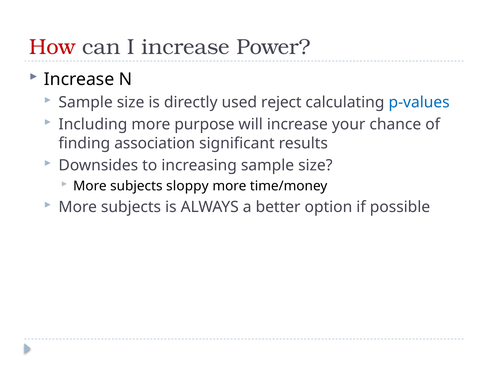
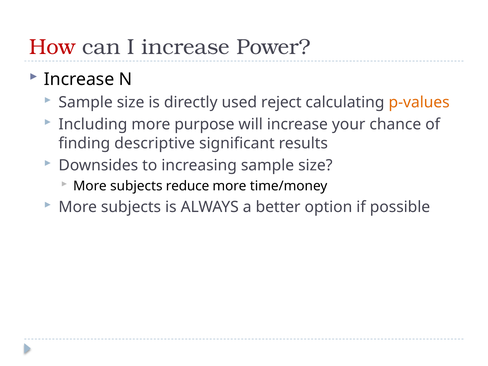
p-values colour: blue -> orange
association: association -> descriptive
sloppy: sloppy -> reduce
